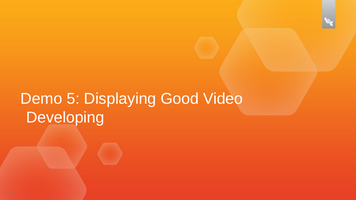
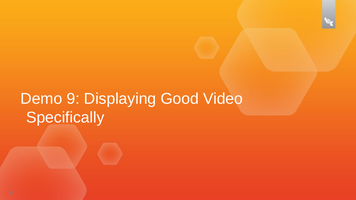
5: 5 -> 9
Developing: Developing -> Specifically
